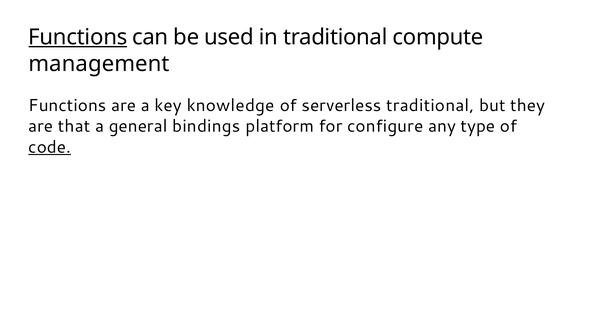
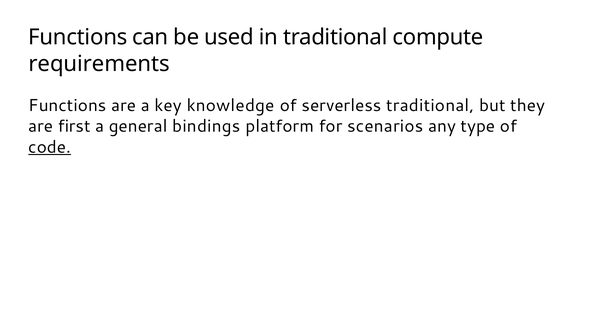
Functions at (78, 37) underline: present -> none
management: management -> requirements
that: that -> first
configure: configure -> scenarios
